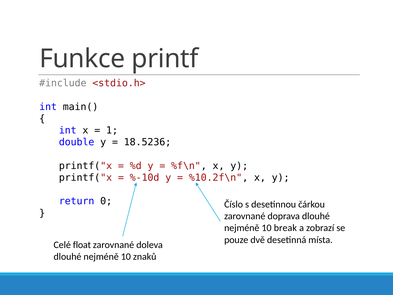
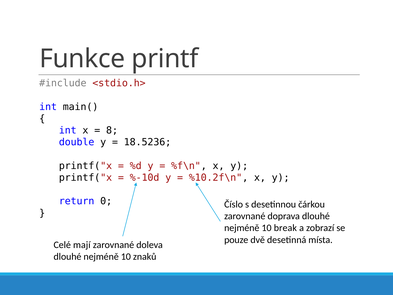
1: 1 -> 8
float: float -> mají
